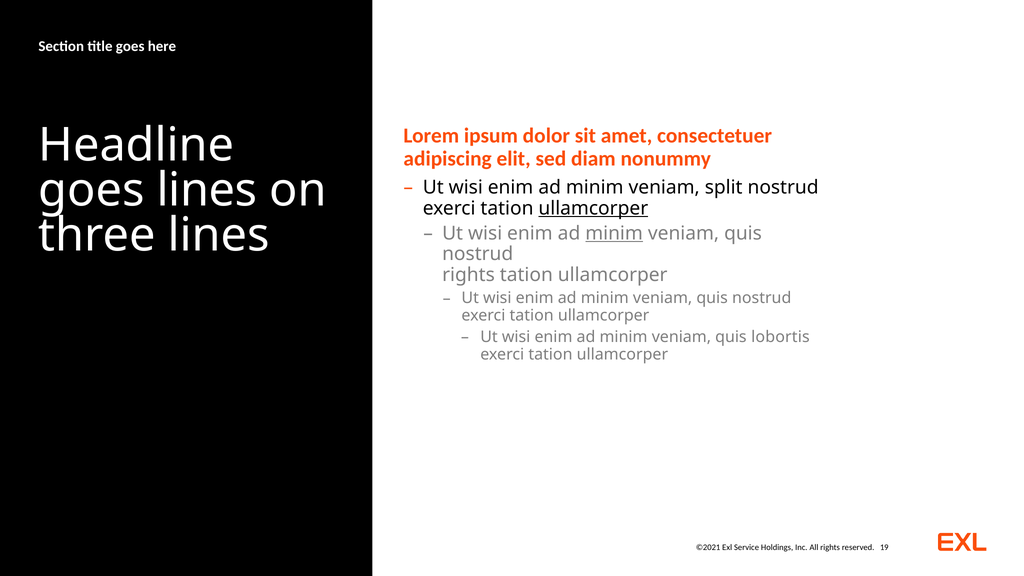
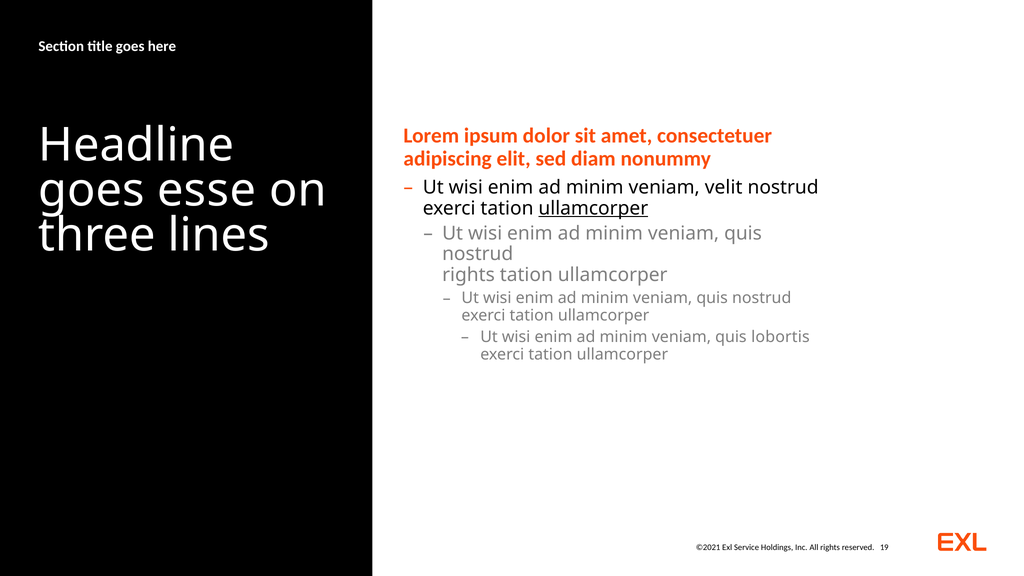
goes lines: lines -> esse
split: split -> velit
minim at (614, 233) underline: present -> none
